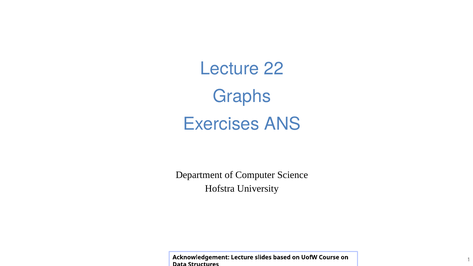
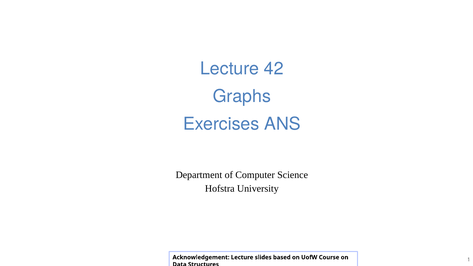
22: 22 -> 42
